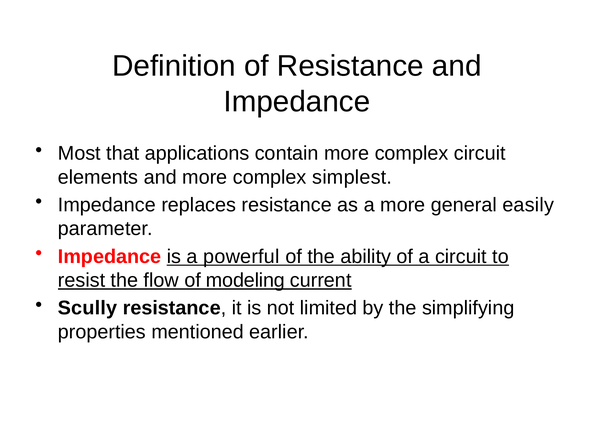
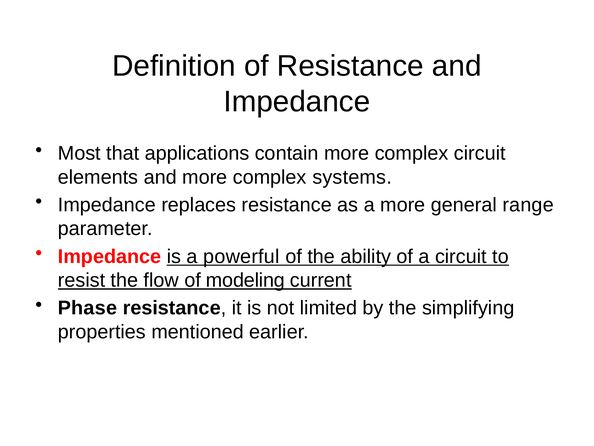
simplest: simplest -> systems
easily: easily -> range
Scully: Scully -> Phase
